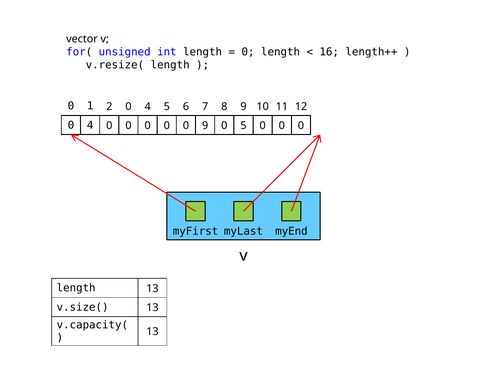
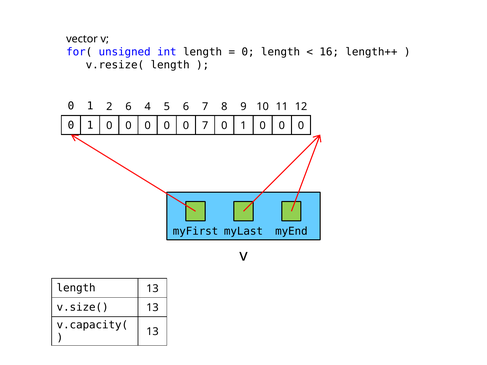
2 0: 0 -> 6
4 at (90, 125): 4 -> 1
0 9: 9 -> 7
5 at (243, 126): 5 -> 1
